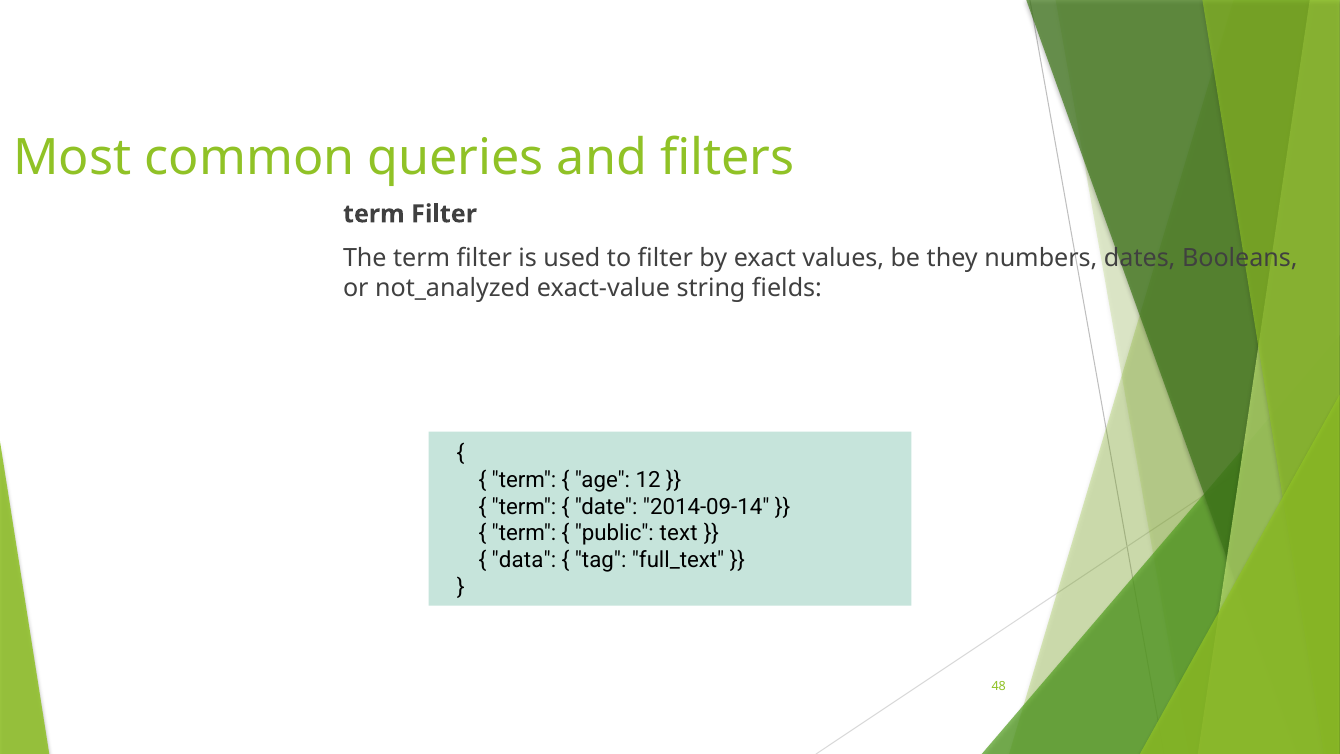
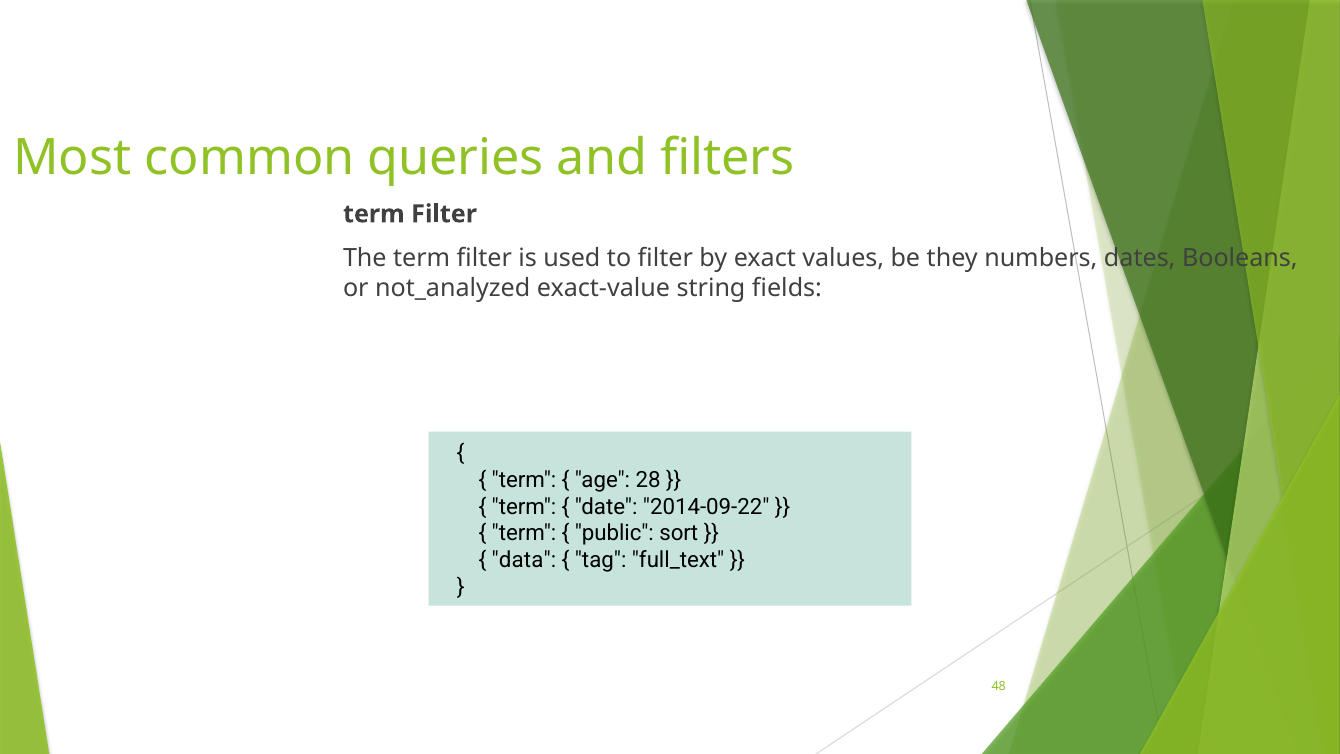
12: 12 -> 28
2014-09-14: 2014-09-14 -> 2014-09-22
text: text -> sort
